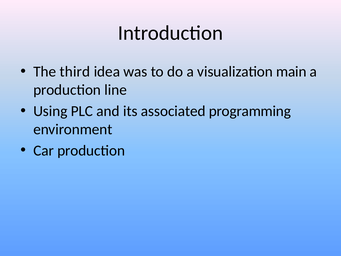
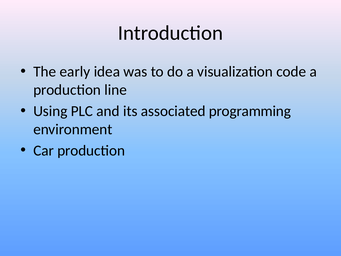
third: third -> early
main: main -> code
